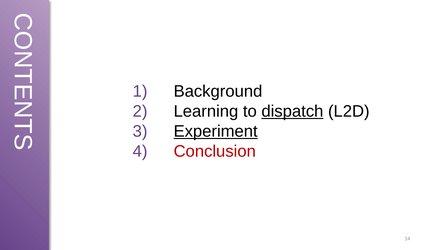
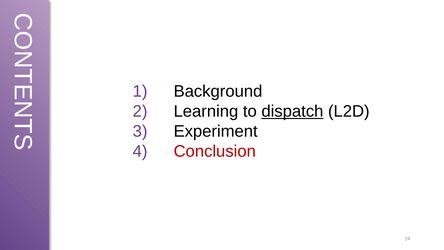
Experiment underline: present -> none
